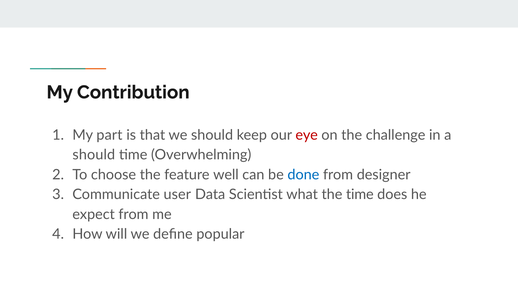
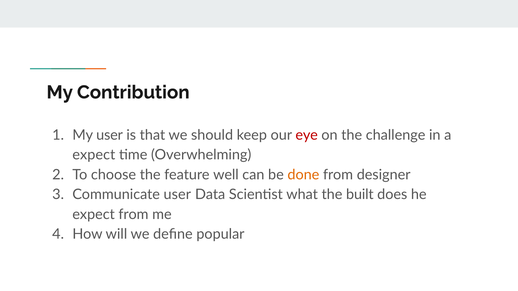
My part: part -> user
should at (94, 155): should -> expect
done colour: blue -> orange
the time: time -> built
